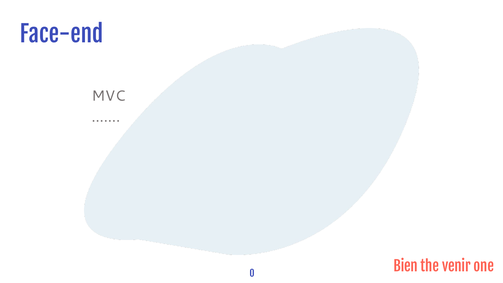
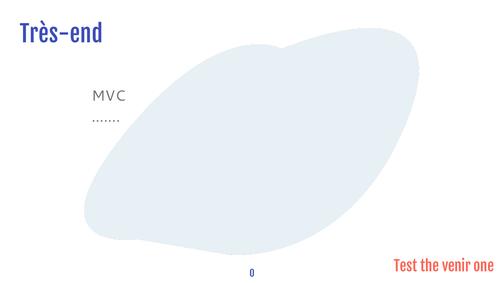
Face-end: Face-end -> Très-end
Bien: Bien -> Test
